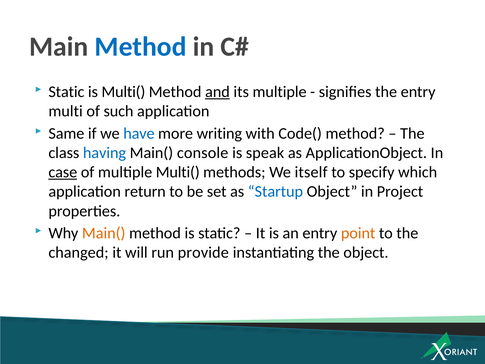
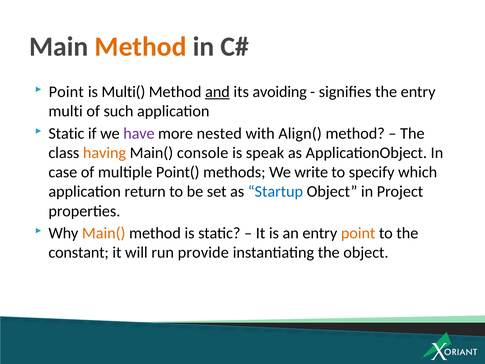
Method at (141, 47) colour: blue -> orange
Static at (66, 92): Static -> Point
its multiple: multiple -> avoiding
Same at (66, 133): Same -> Static
have colour: blue -> purple
writing: writing -> nested
Code(: Code( -> Align(
having colour: blue -> orange
case underline: present -> none
multiple Multi(: Multi( -> Point(
itself: itself -> write
changed: changed -> constant
